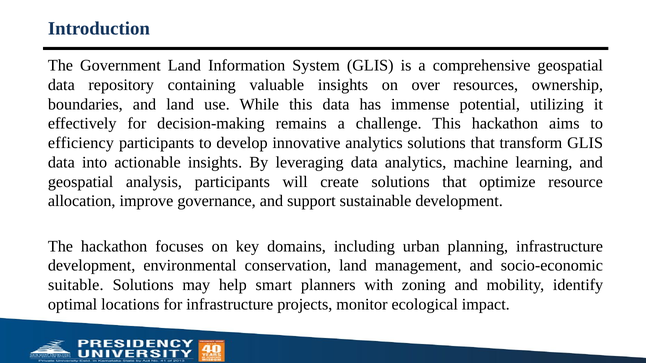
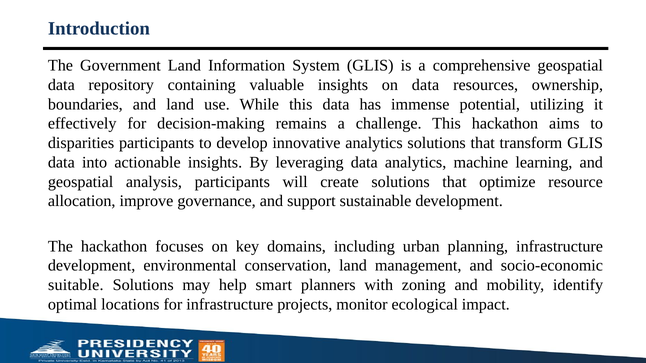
on over: over -> data
efficiency: efficiency -> disparities
